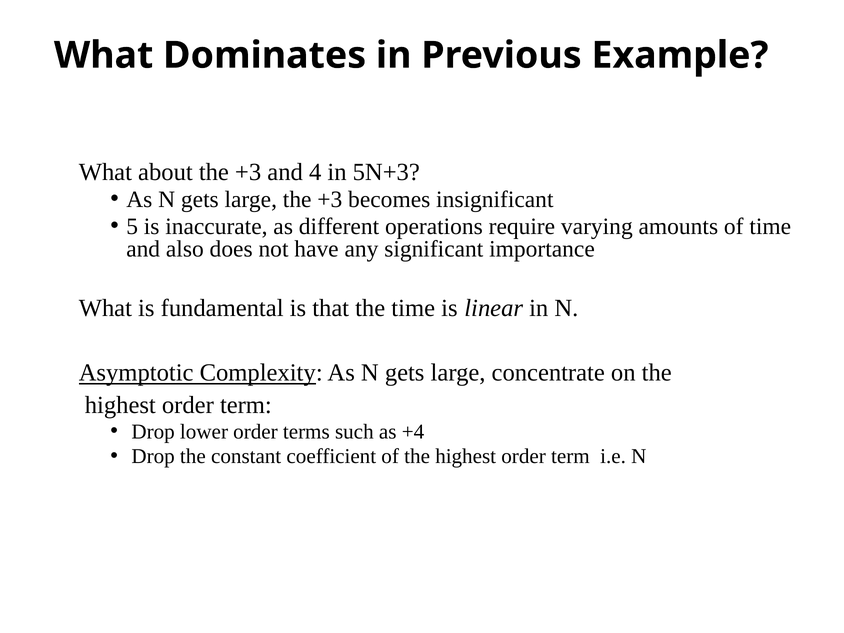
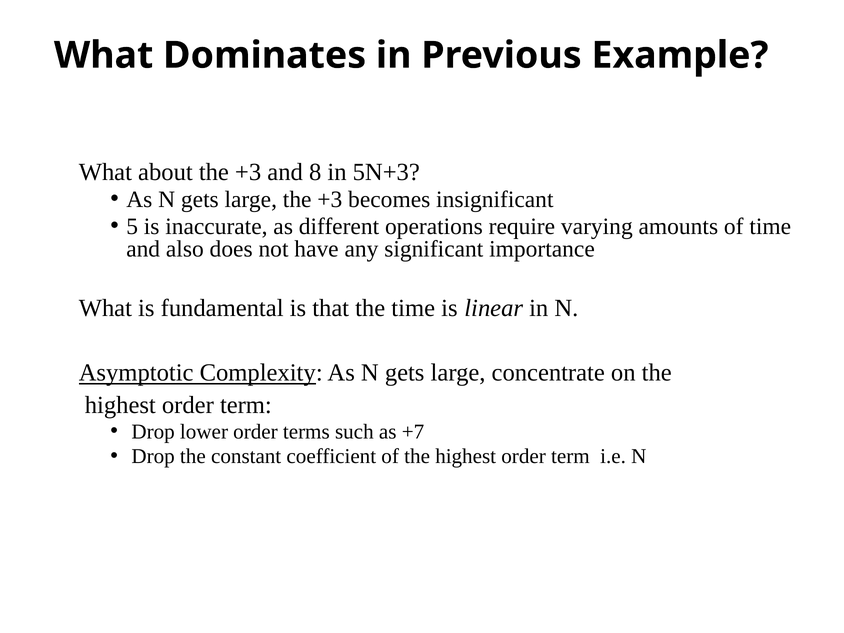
4: 4 -> 8
+4: +4 -> +7
